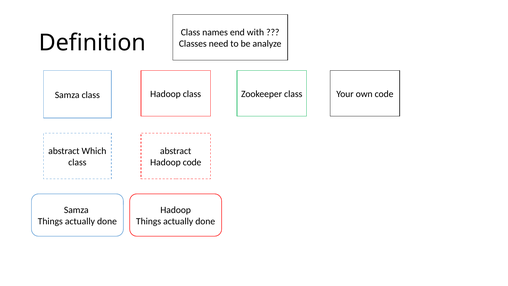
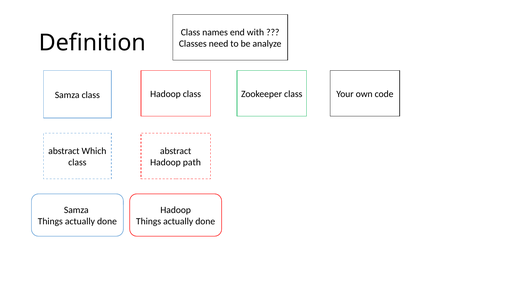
Hadoop code: code -> path
